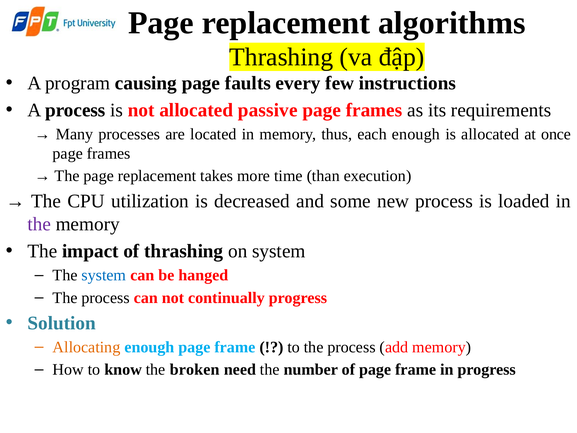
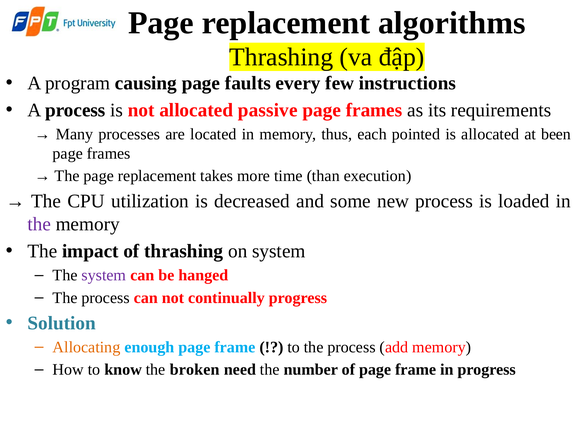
each enough: enough -> pointed
once: once -> been
system at (104, 275) colour: blue -> purple
